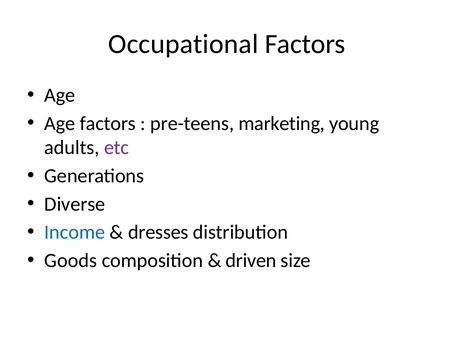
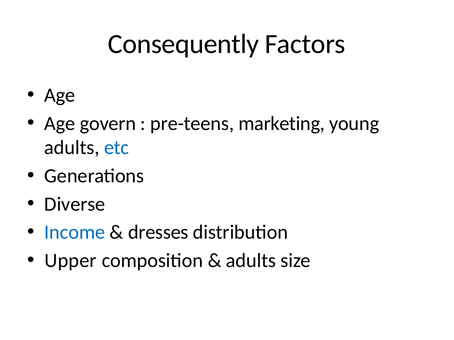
Occupational: Occupational -> Consequently
Age factors: factors -> govern
etc colour: purple -> blue
Goods: Goods -> Upper
driven at (251, 261): driven -> adults
